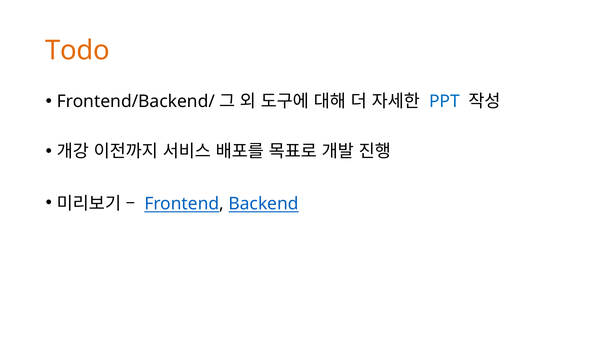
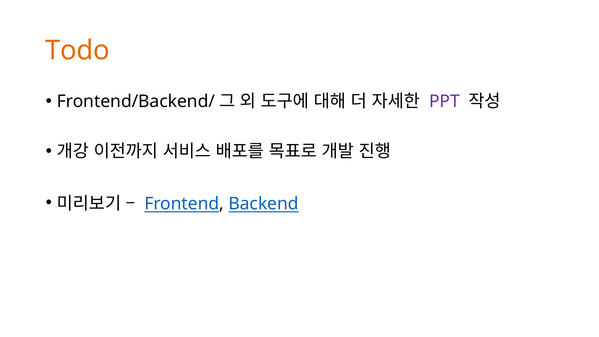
PPT colour: blue -> purple
